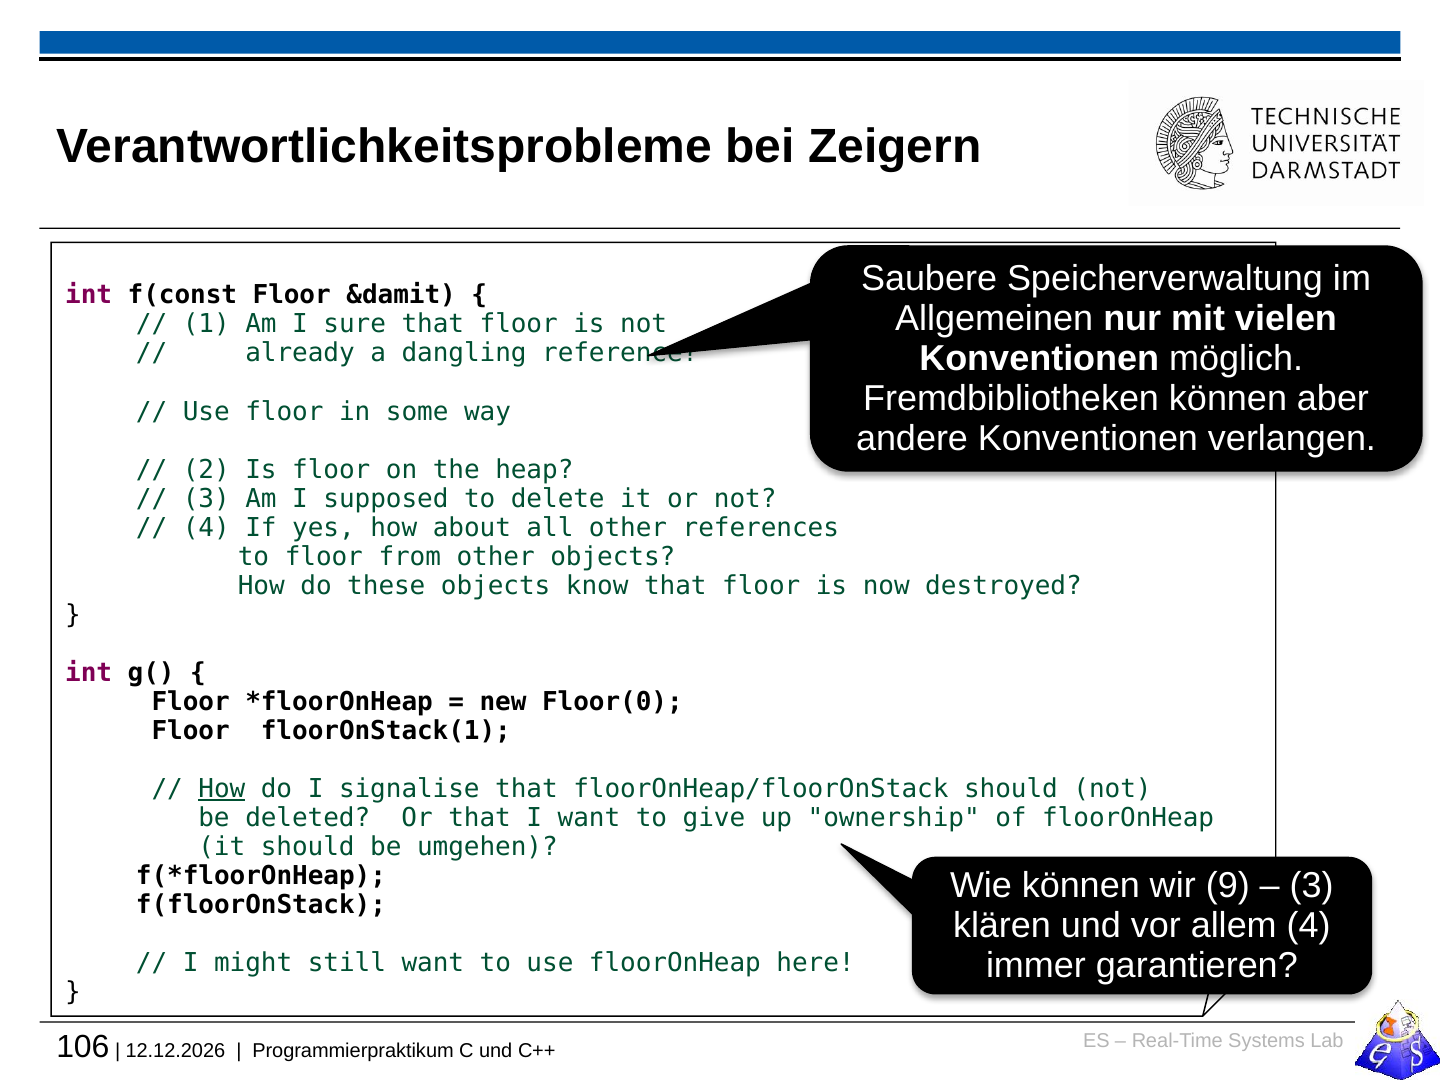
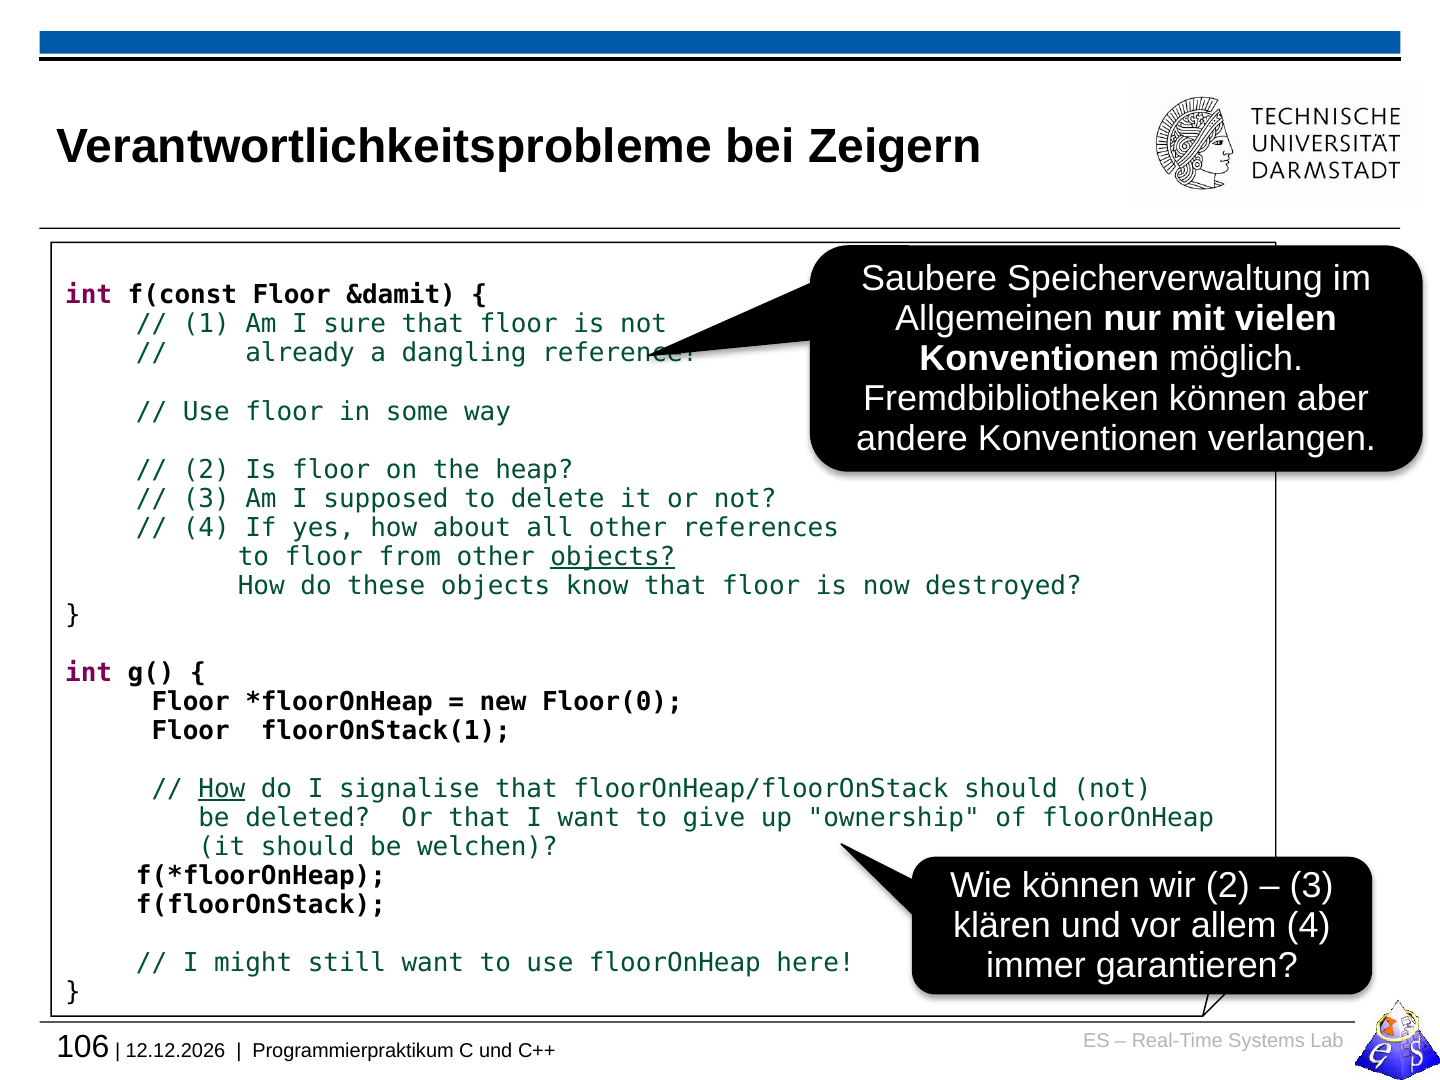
objects at (613, 557) underline: none -> present
umgehen: umgehen -> welchen
wir 9: 9 -> 2
